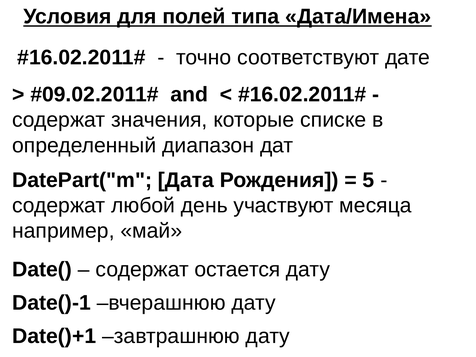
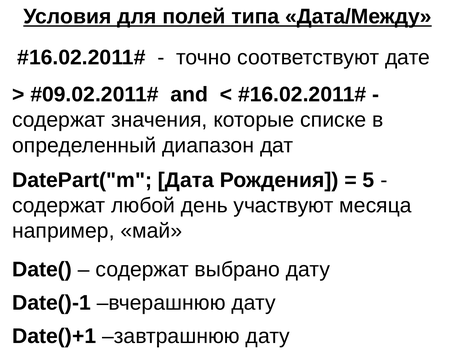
Дата/Имена: Дата/Имена -> Дата/Между
остается: остается -> выбрано
